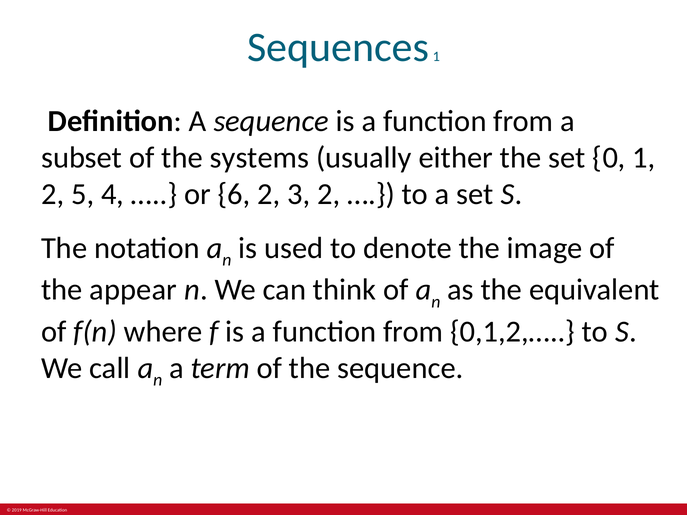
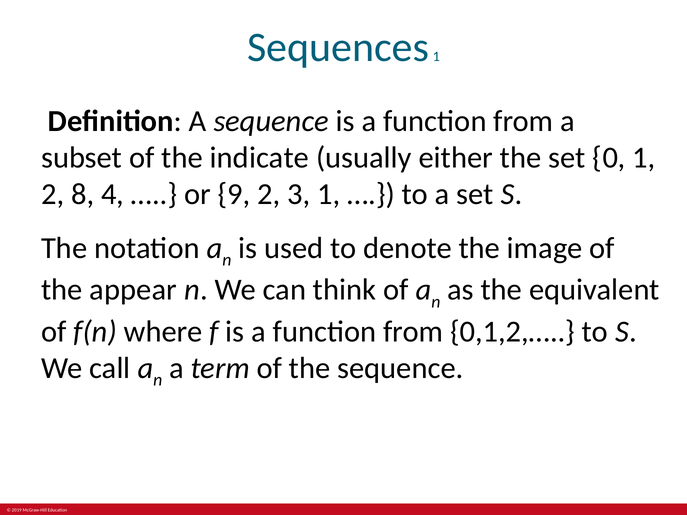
systems: systems -> indicate
5: 5 -> 8
6: 6 -> 9
3 2: 2 -> 1
